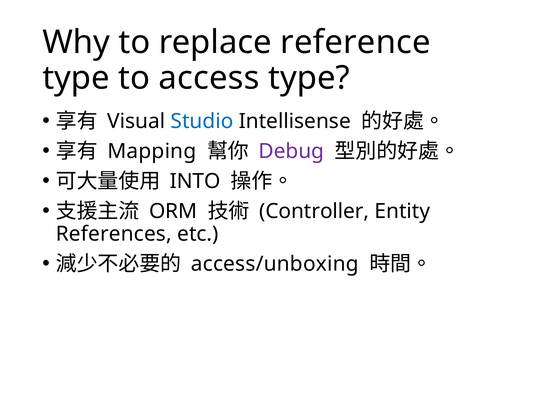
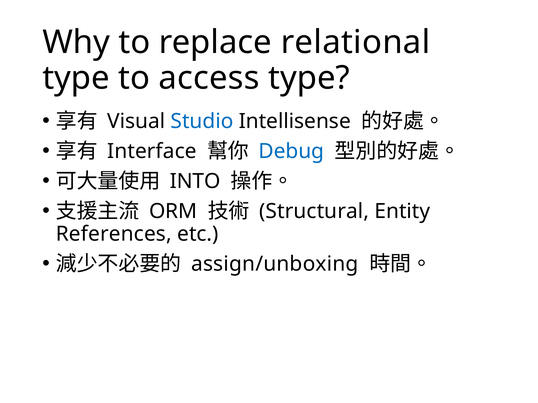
reference: reference -> relational
Mapping: Mapping -> Interface
Debug colour: purple -> blue
Controller: Controller -> Structural
access/unboxing: access/unboxing -> assign/unboxing
